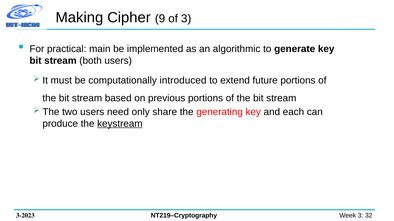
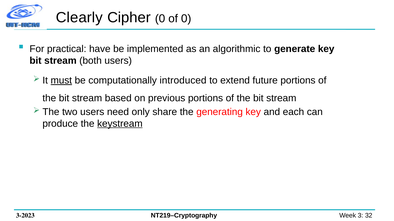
Making: Making -> Clearly
Cipher 9: 9 -> 0
of 3: 3 -> 0
main: main -> have
must underline: none -> present
